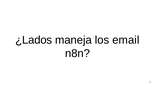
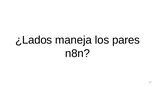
email: email -> pares
